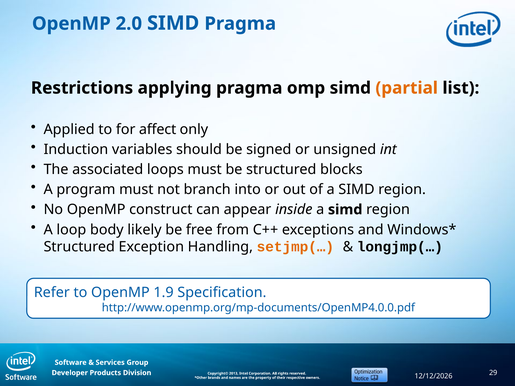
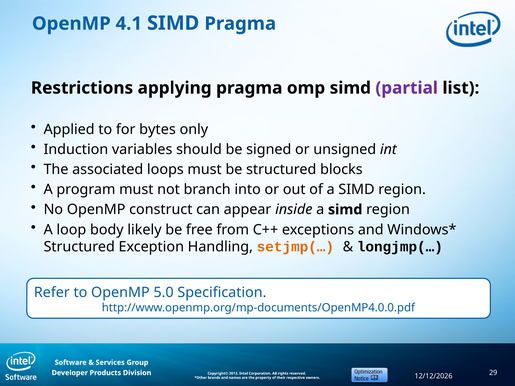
2.0: 2.0 -> 4.1
partial colour: orange -> purple
affect: affect -> bytes
1.9: 1.9 -> 5.0
